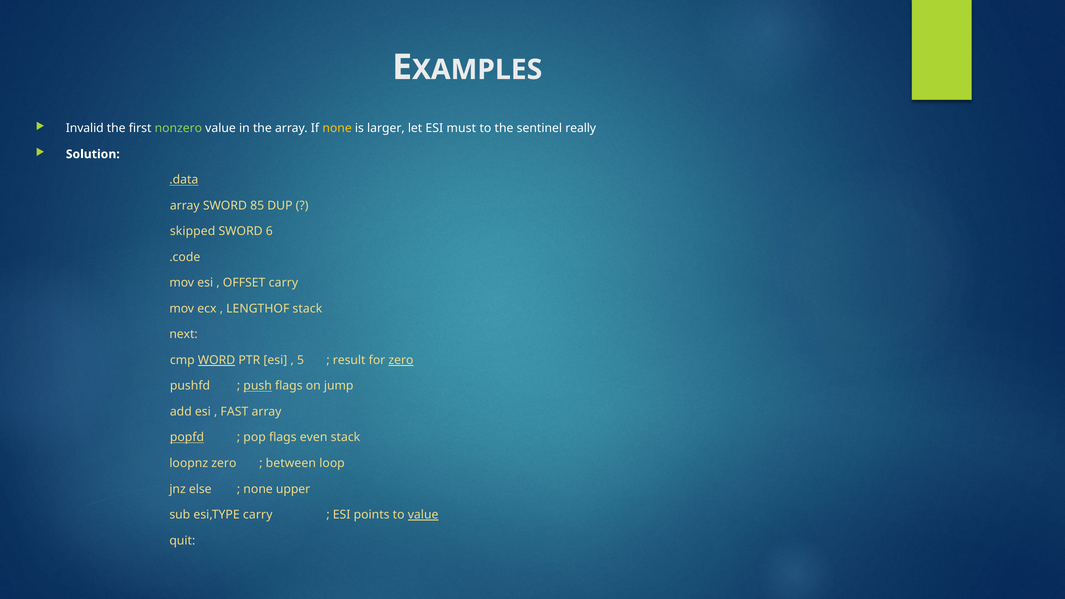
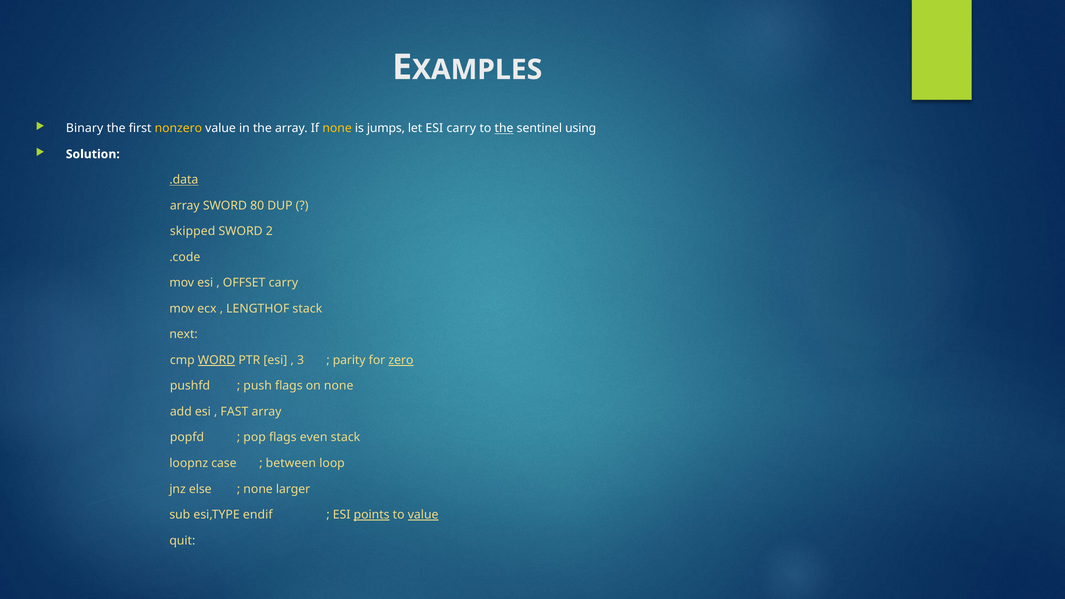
Invalid: Invalid -> Binary
nonzero colour: light green -> yellow
larger: larger -> jumps
ESI must: must -> carry
the at (504, 128) underline: none -> present
really: really -> using
85: 85 -> 80
6: 6 -> 2
5: 5 -> 3
result: result -> parity
push underline: present -> none
on jump: jump -> none
popfd underline: present -> none
loopnz zero: zero -> case
upper: upper -> larger
esi,TYPE carry: carry -> endif
points underline: none -> present
